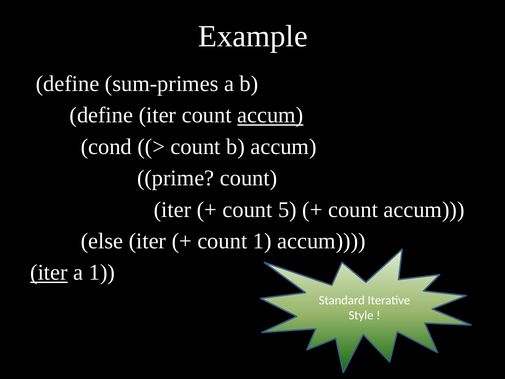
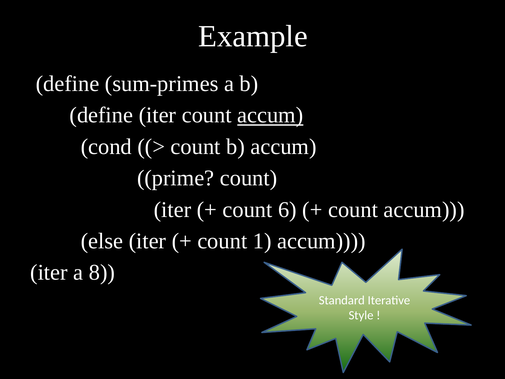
5: 5 -> 6
iter at (49, 272) underline: present -> none
a 1: 1 -> 8
